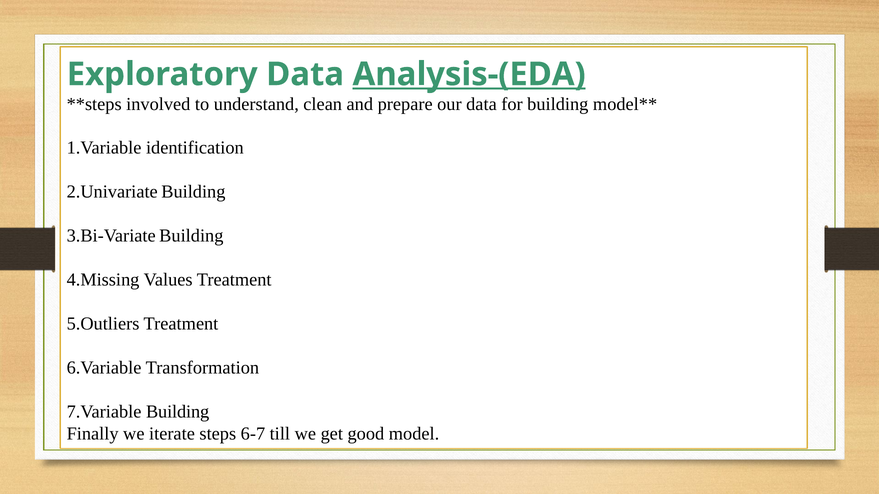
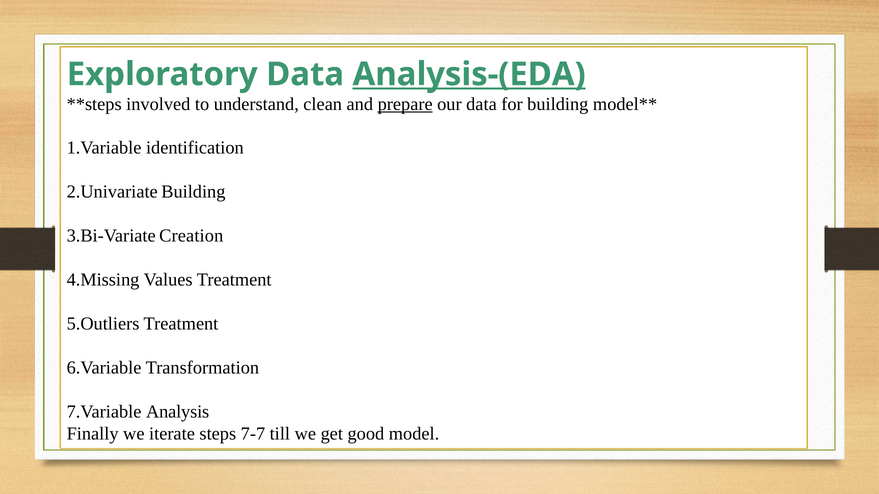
prepare underline: none -> present
Building at (191, 236): Building -> Creation
Building at (178, 412): Building -> Analysis
6-7: 6-7 -> 7-7
